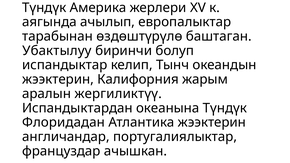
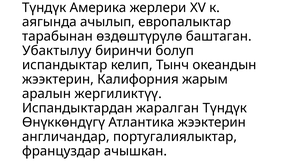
океанына: океанына -> жаралган
Флоридадан: Флоридадан -> Өнүккөндүгү
